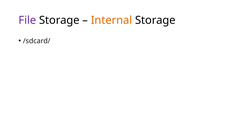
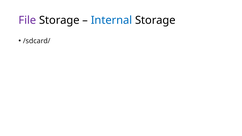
Internal colour: orange -> blue
